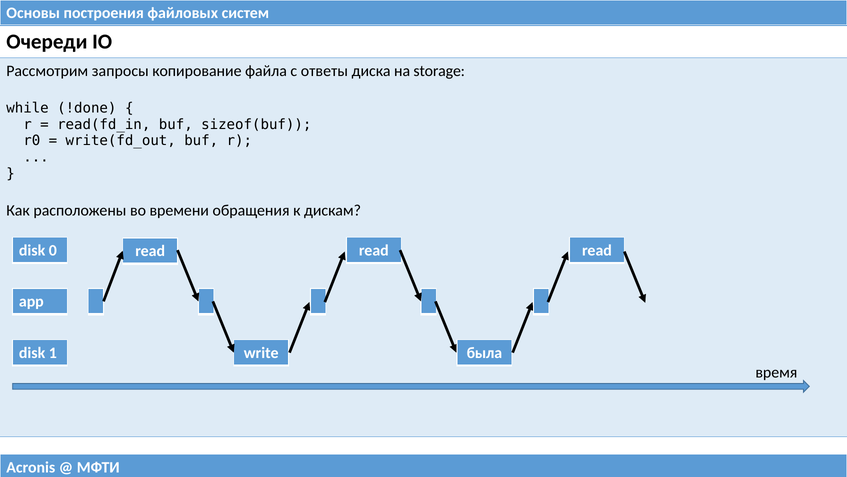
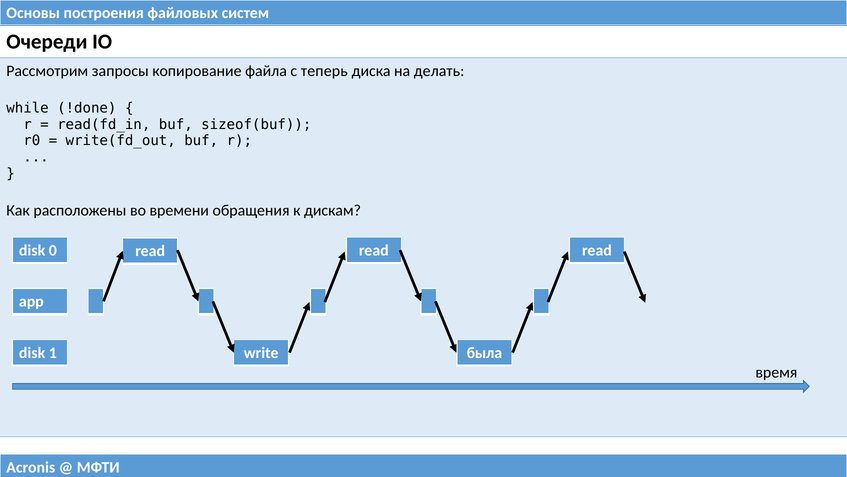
ответы: ответы -> теперь
storage: storage -> делать
